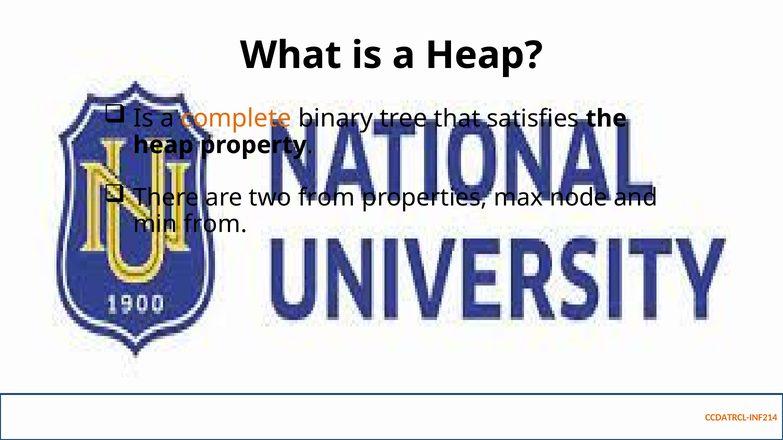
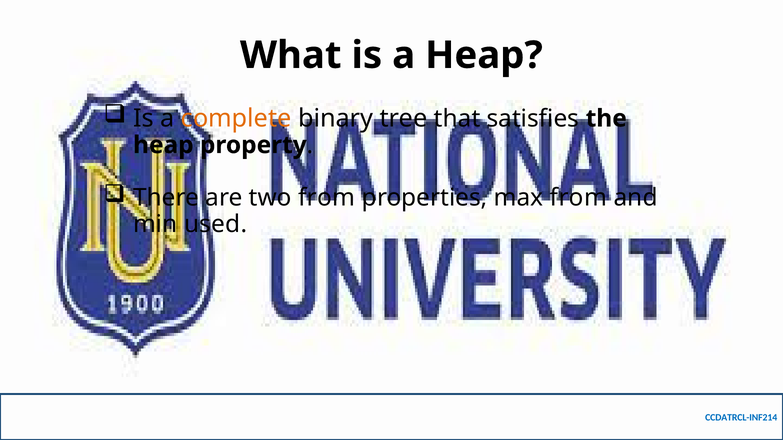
max node: node -> from
min from: from -> used
CCDATRCL-INF214 colour: orange -> blue
